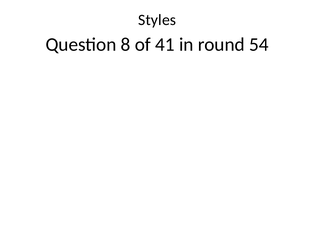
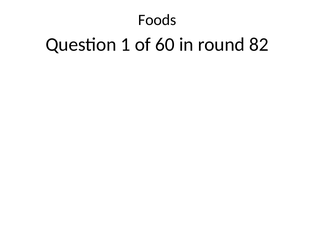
Styles: Styles -> Foods
8: 8 -> 1
41: 41 -> 60
54: 54 -> 82
